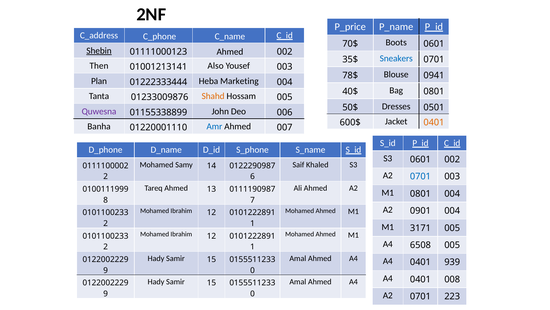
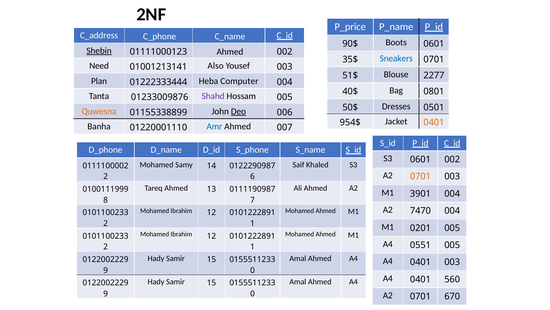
70$: 70$ -> 90$
Then: Then -> Need
78$: 78$ -> 51$
0941: 0941 -> 2277
Marketing: Marketing -> Computer
Shahd colour: orange -> purple
Quwesna colour: purple -> orange
Deo underline: none -> present
600$: 600$ -> 954$
0701 at (420, 176) colour: blue -> orange
M1 0801: 0801 -> 3901
0901: 0901 -> 7470
3171: 3171 -> 0201
6508: 6508 -> 0551
0401 939: 939 -> 003
008: 008 -> 560
223: 223 -> 670
